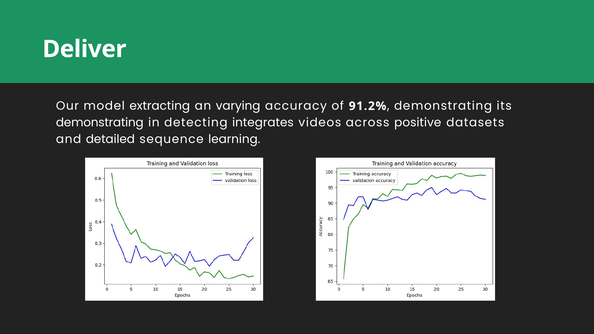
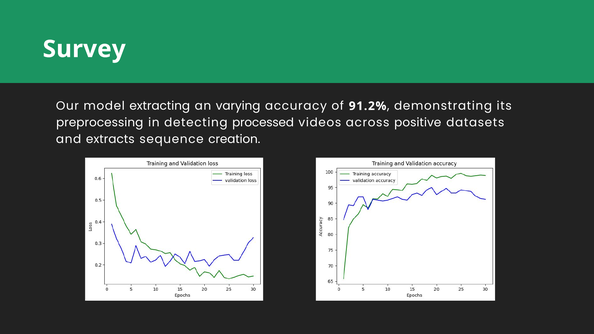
Deliver: Deliver -> Survey
demonstrating at (100, 123): demonstrating -> preprocessing
integrates: integrates -> processed
detailed: detailed -> extracts
learning: learning -> creation
